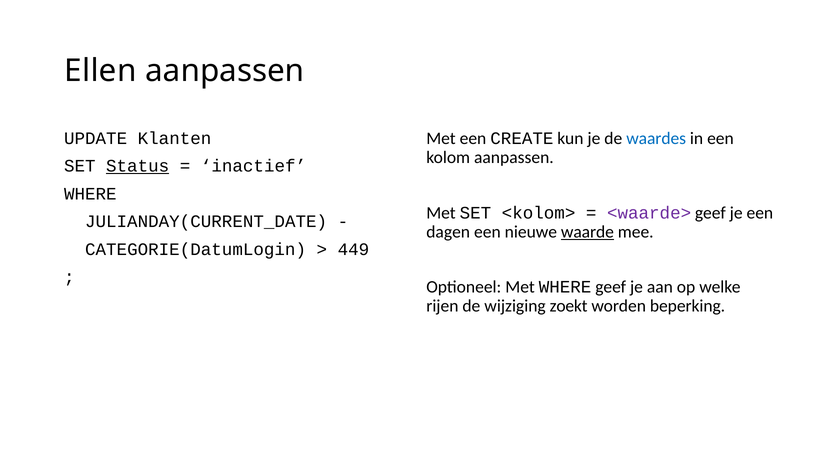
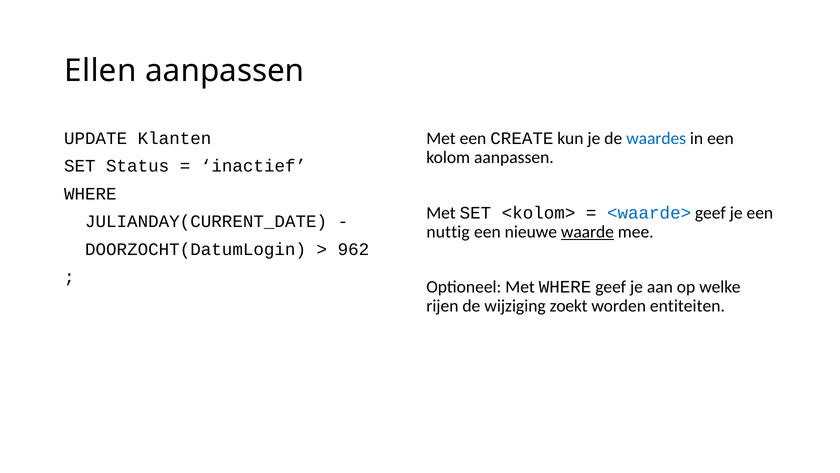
Status underline: present -> none
<waarde> colour: purple -> blue
dagen: dagen -> nuttig
CATEGORIE(DatumLogin: CATEGORIE(DatumLogin -> DOORZOCHT(DatumLogin
449: 449 -> 962
beperking: beperking -> entiteiten
